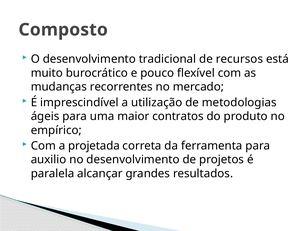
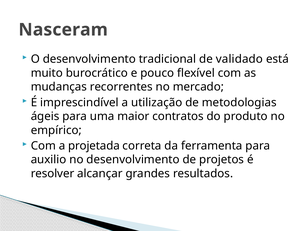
Composto: Composto -> Nasceram
recursos: recursos -> validado
paralela: paralela -> resolver
